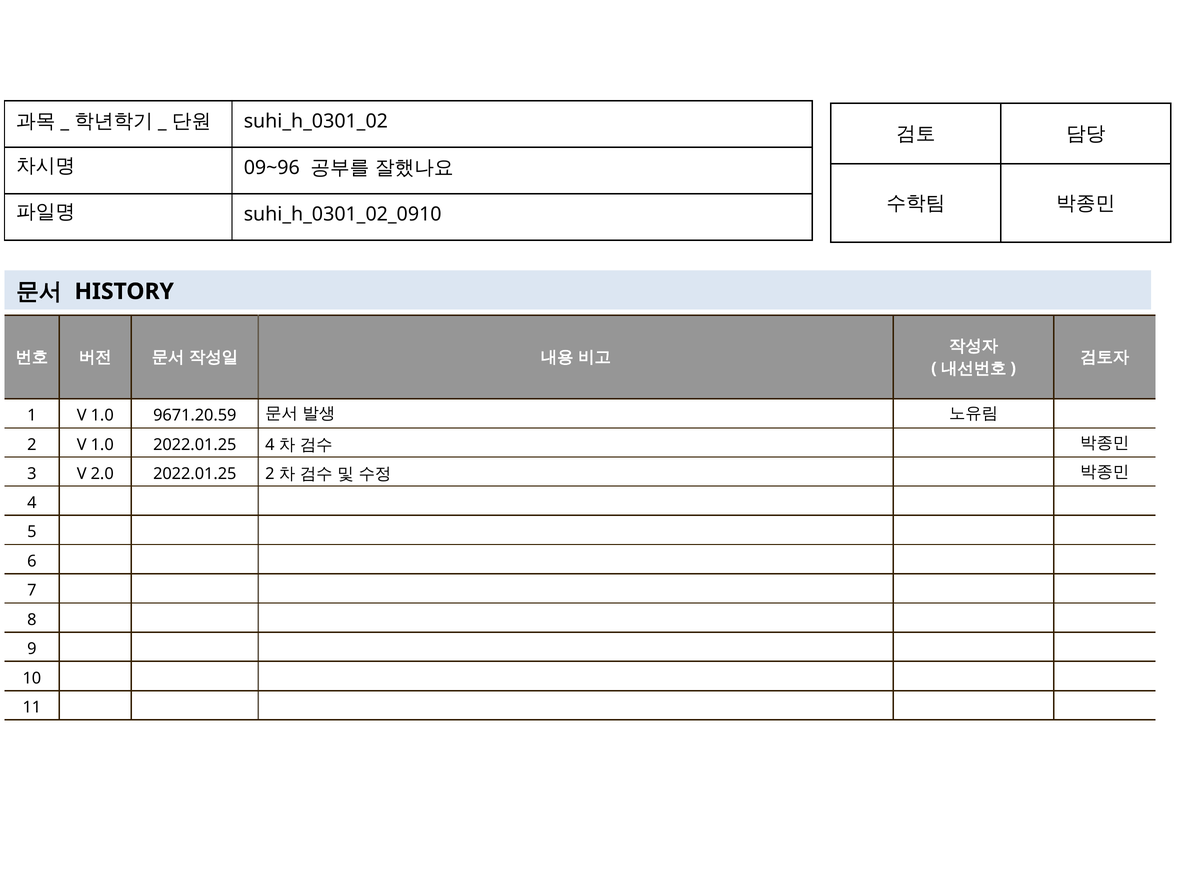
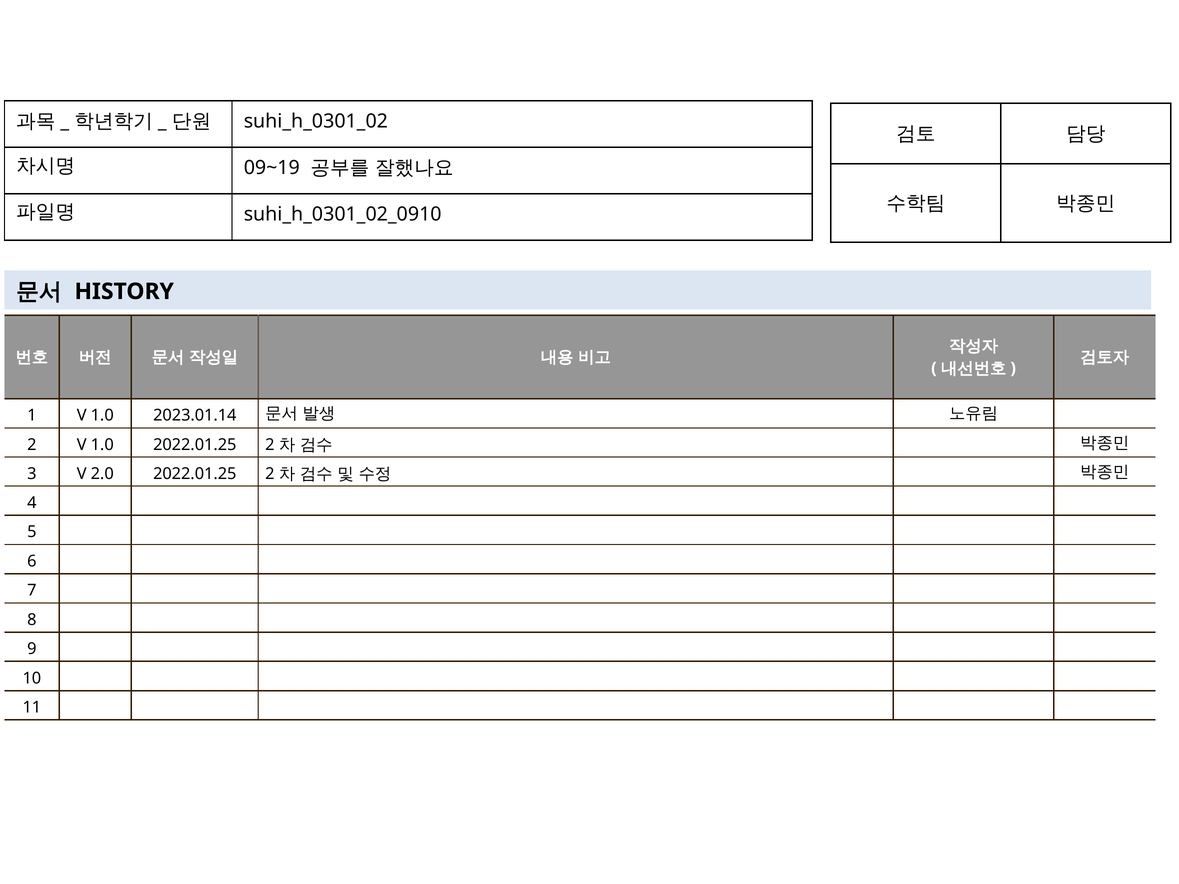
09~96: 09~96 -> 09~19
9671.20.59: 9671.20.59 -> 2023.01.14
1.0 2022.01.25 4: 4 -> 2
